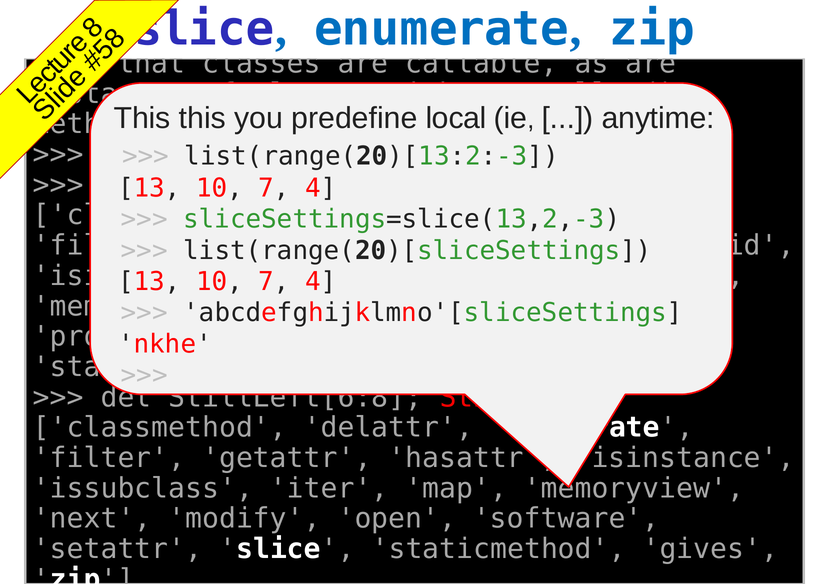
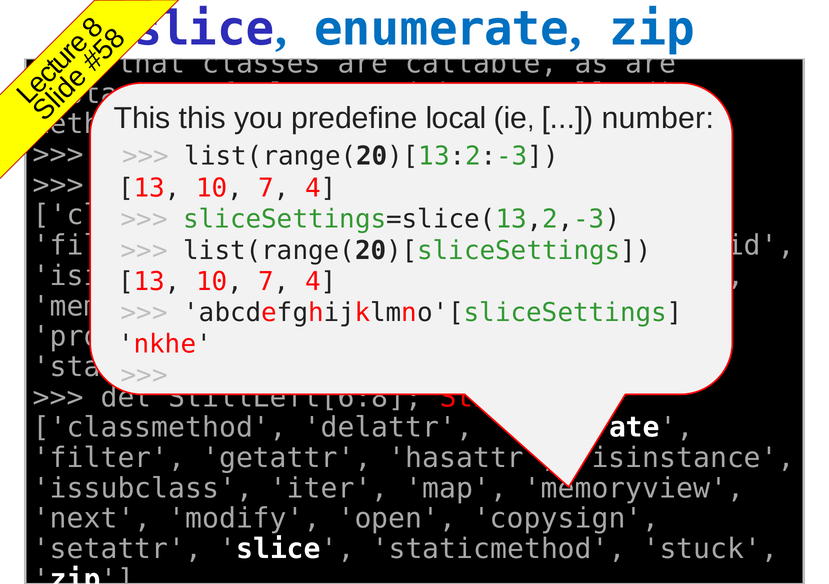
anytime: anytime -> number
software: software -> copysign
gives: gives -> stuck
